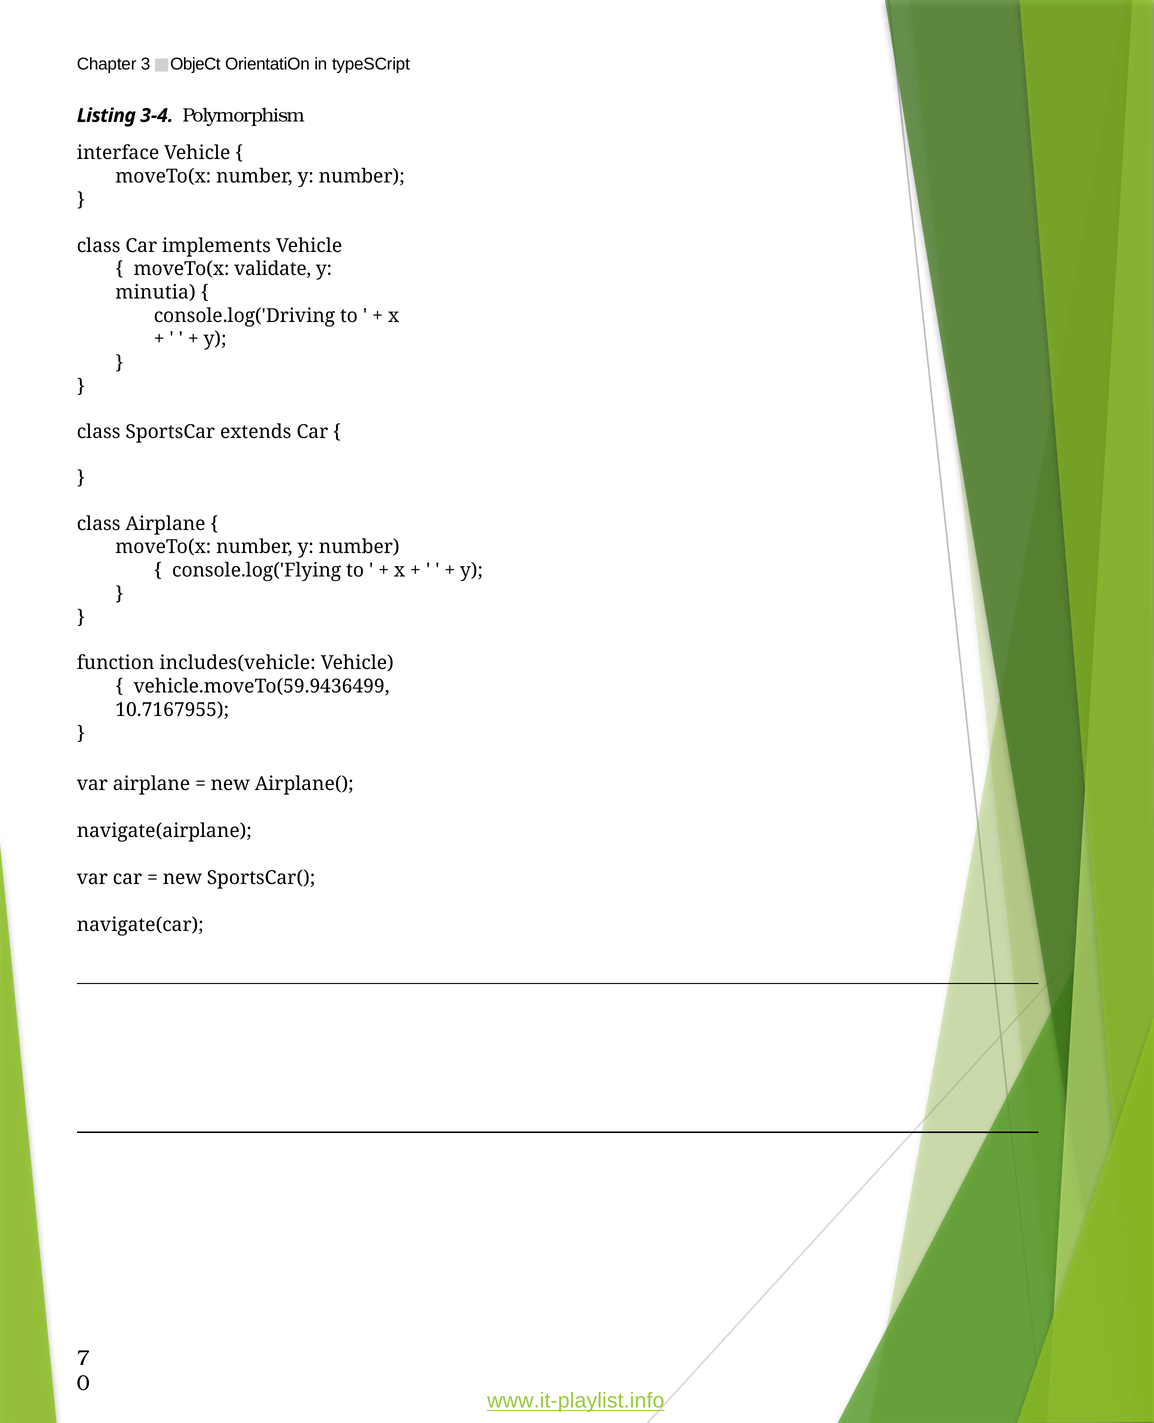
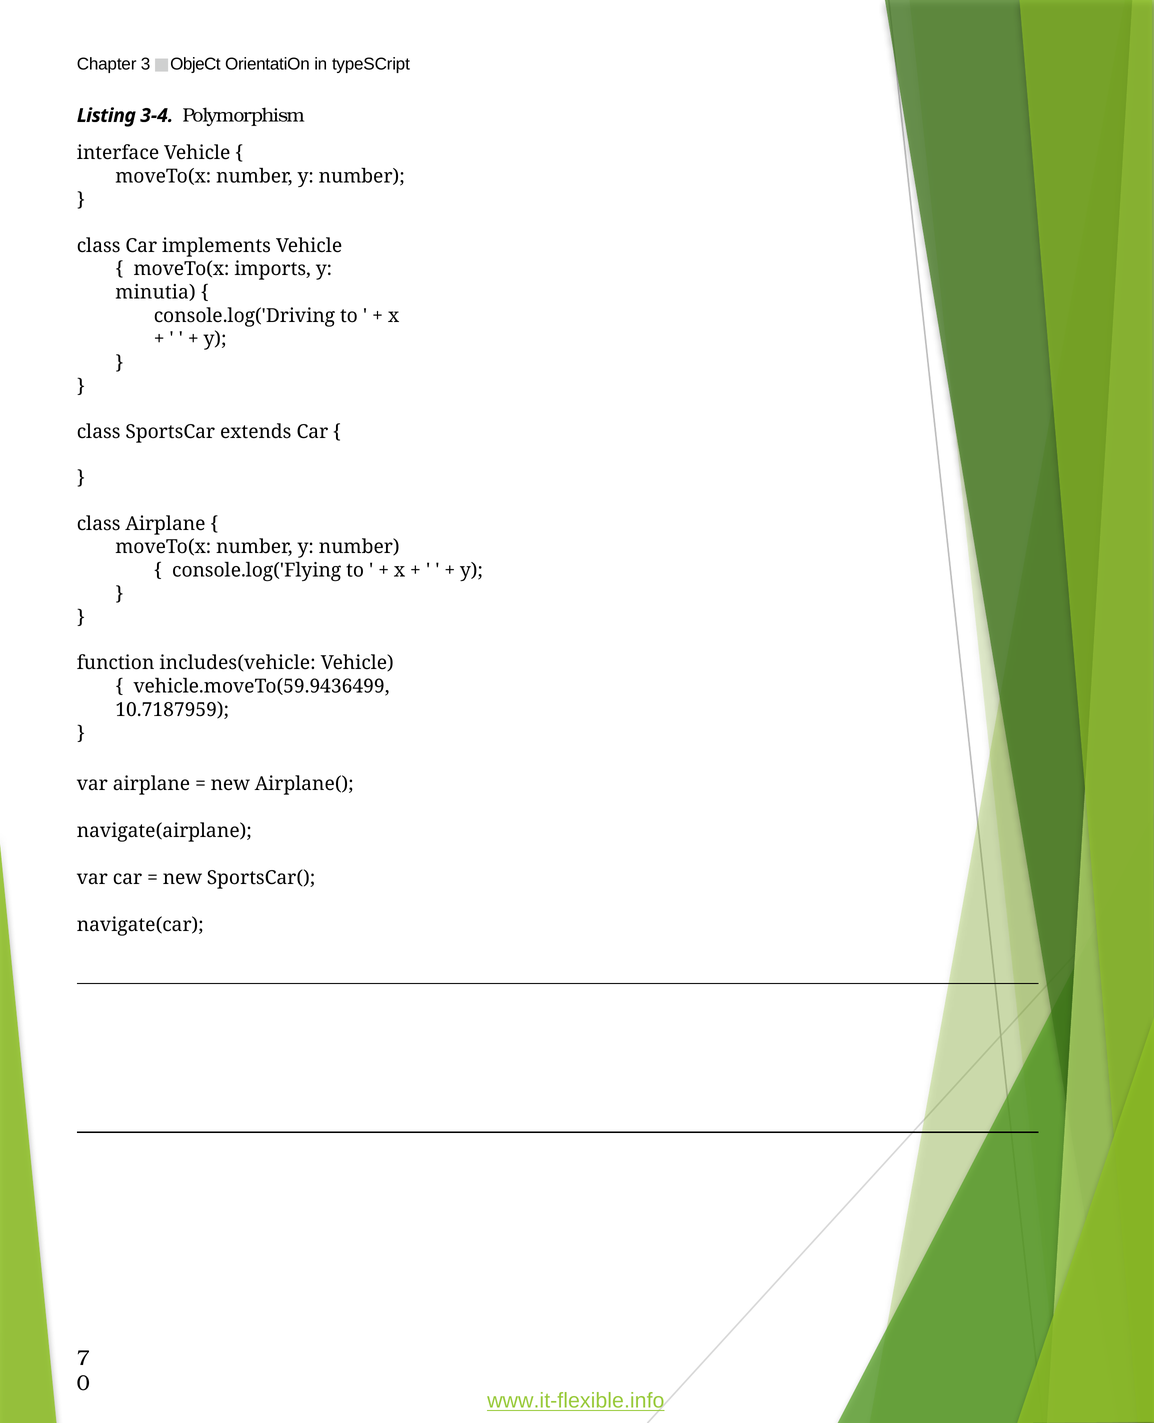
validate: validate -> imports
10.7167955: 10.7167955 -> 10.7187959
www.it-playlist.info: www.it-playlist.info -> www.it-flexible.info
